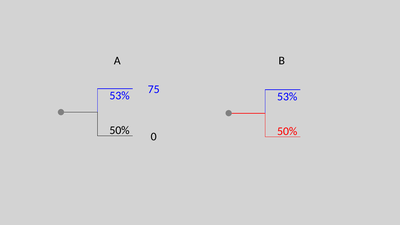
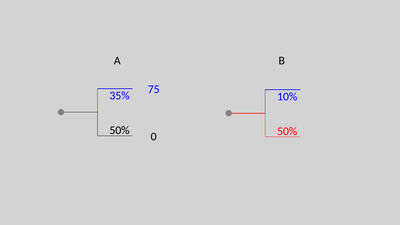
53% at (120, 95): 53% -> 35%
53% at (287, 97): 53% -> 10%
